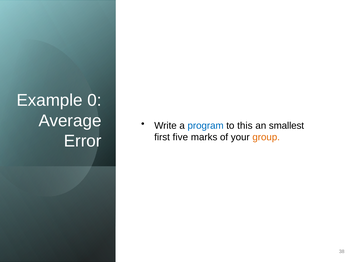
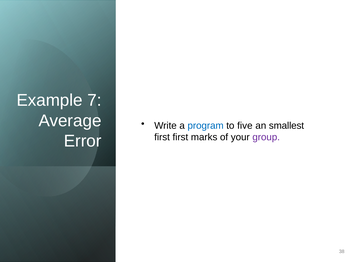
0: 0 -> 7
this: this -> five
first five: five -> first
group colour: orange -> purple
